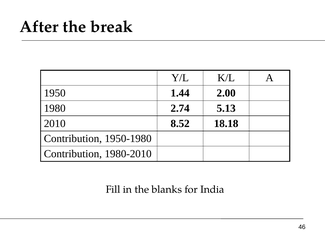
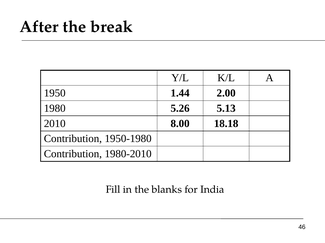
2.74: 2.74 -> 5.26
8.52: 8.52 -> 8.00
